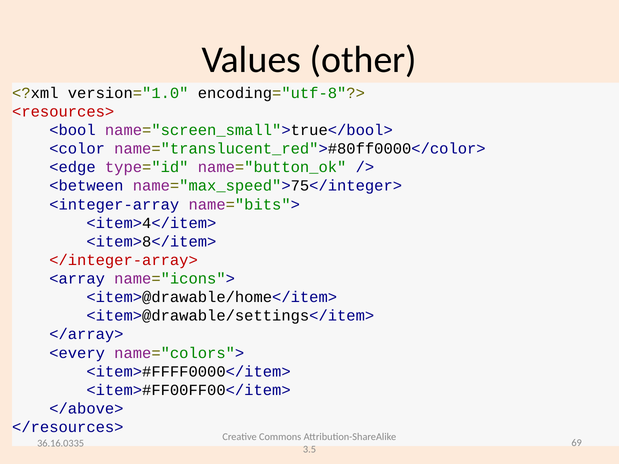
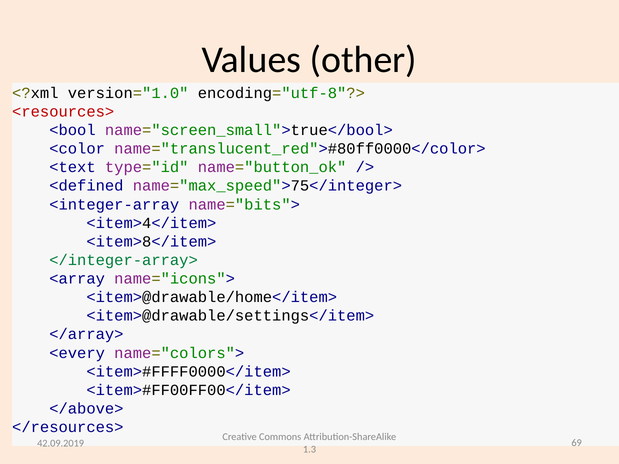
<edge: <edge -> <text
<between: <between -> <defined
</integer-array> colour: red -> green
36.16.0335: 36.16.0335 -> 42.09.2019
3.5: 3.5 -> 1.3
